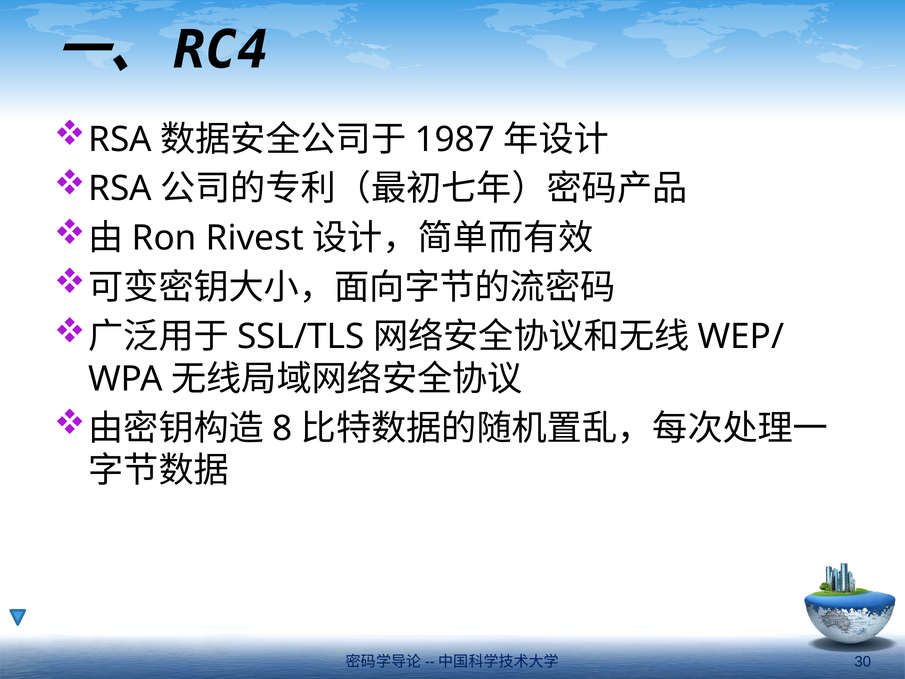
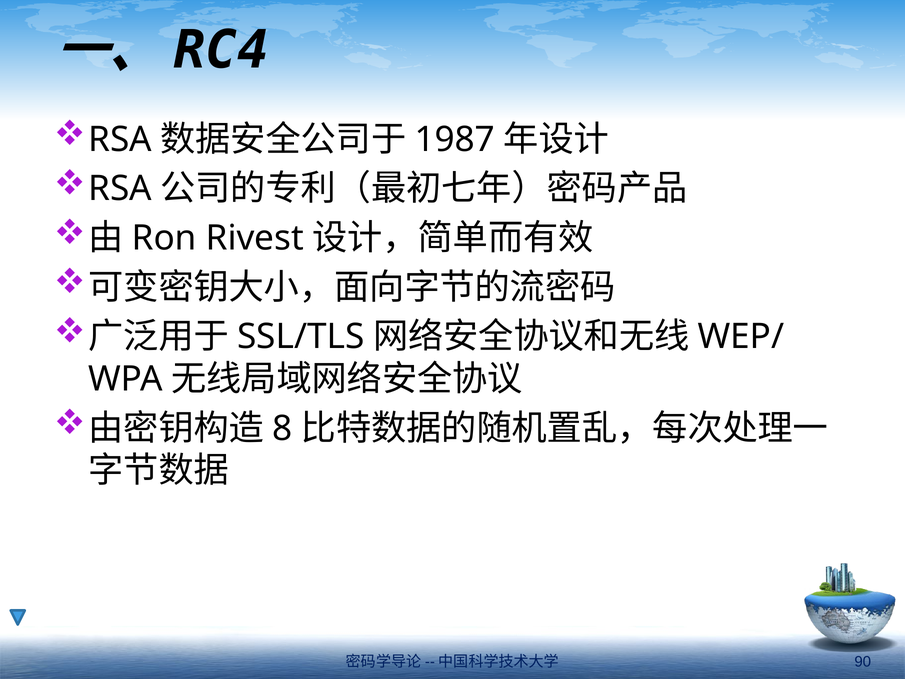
30: 30 -> 90
